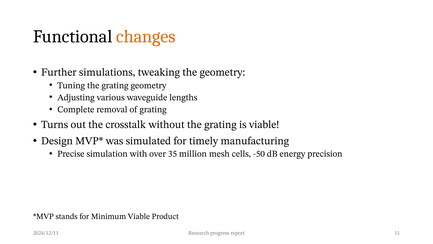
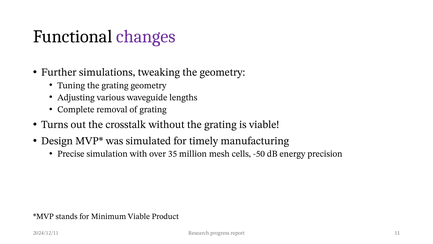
changes colour: orange -> purple
